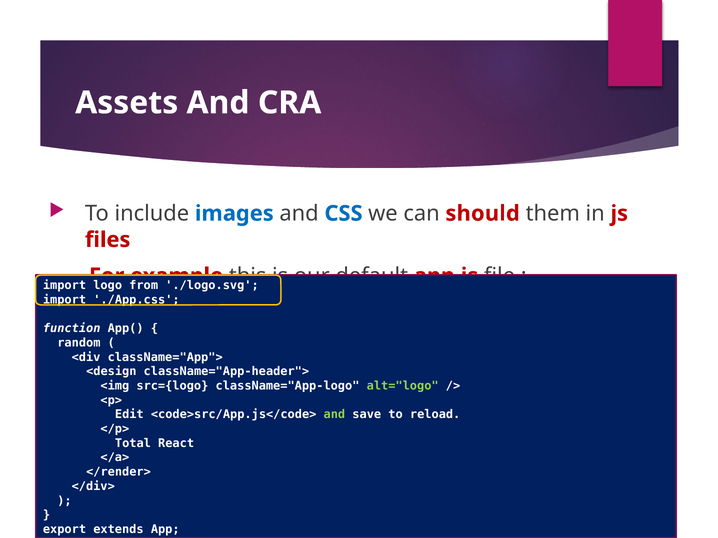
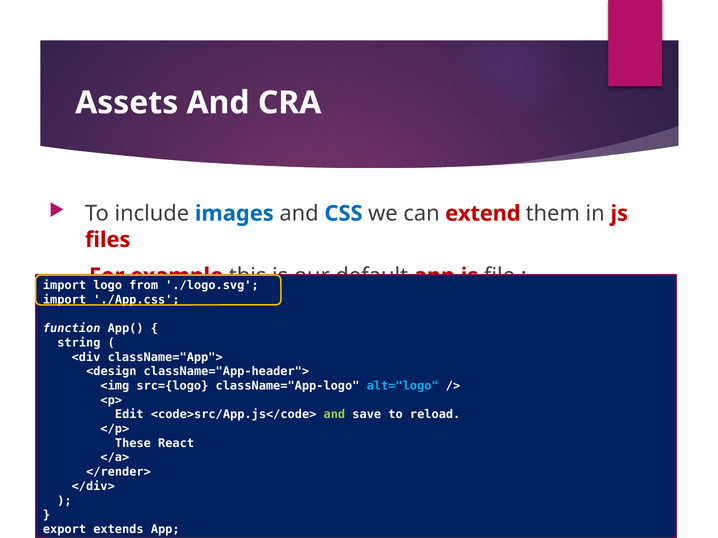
should: should -> extend
random: random -> string
alt="logo colour: light green -> light blue
Total: Total -> These
